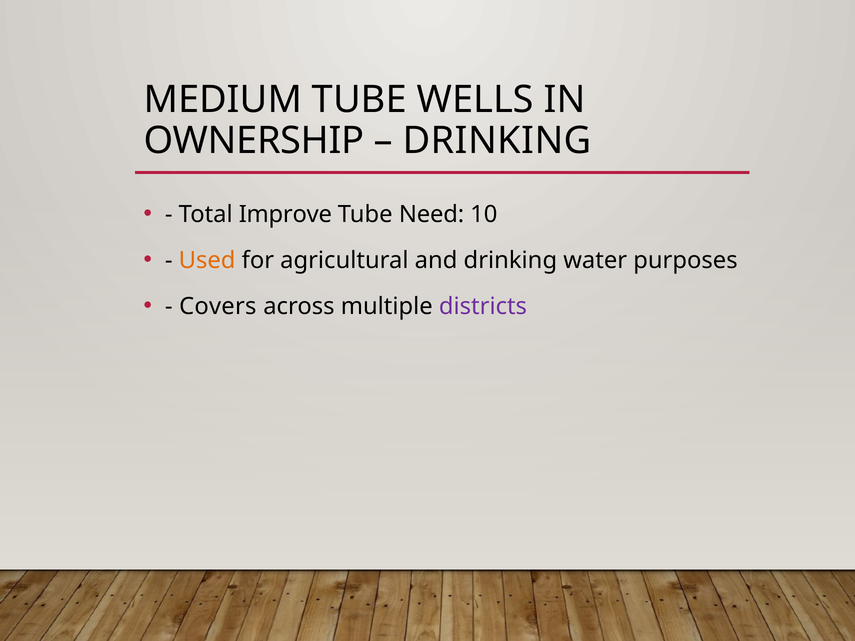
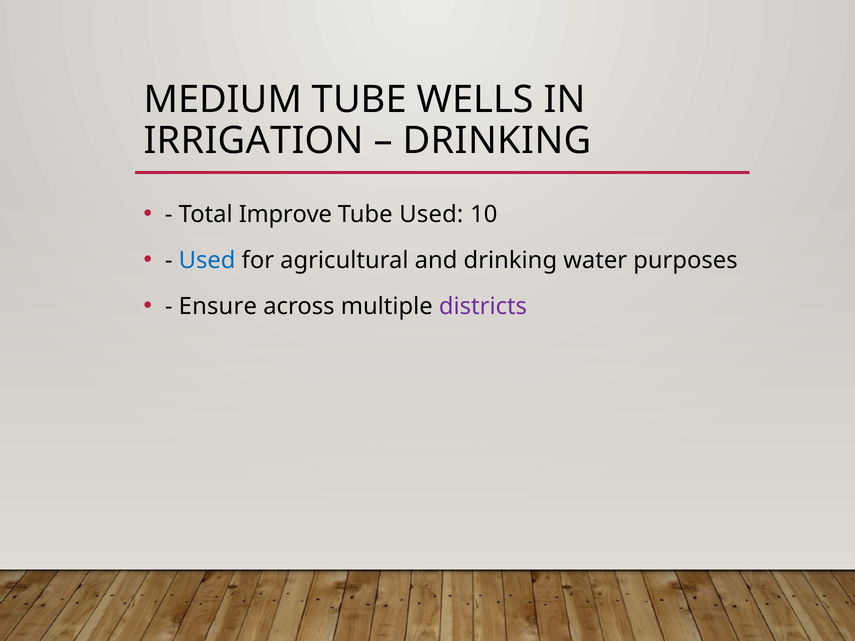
OWNERSHIP: OWNERSHIP -> IRRIGATION
Tube Need: Need -> Used
Used at (207, 260) colour: orange -> blue
Covers: Covers -> Ensure
